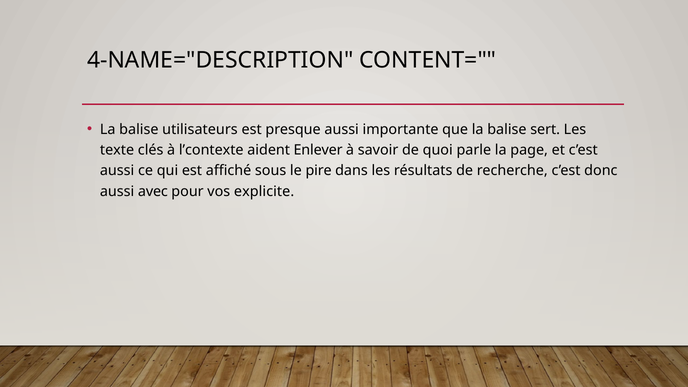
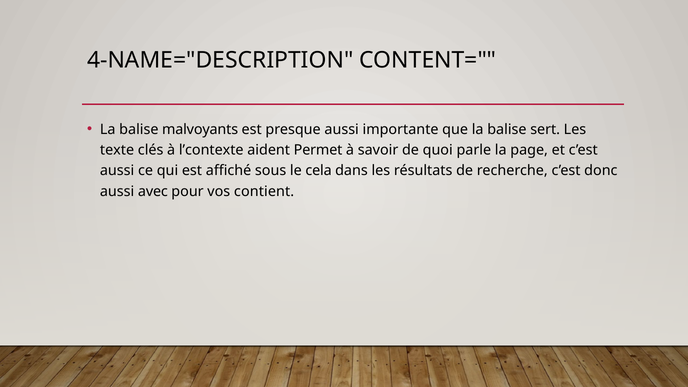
utilisateurs: utilisateurs -> malvoyants
Enlever: Enlever -> Permet
pire: pire -> cela
explicite: explicite -> contient
